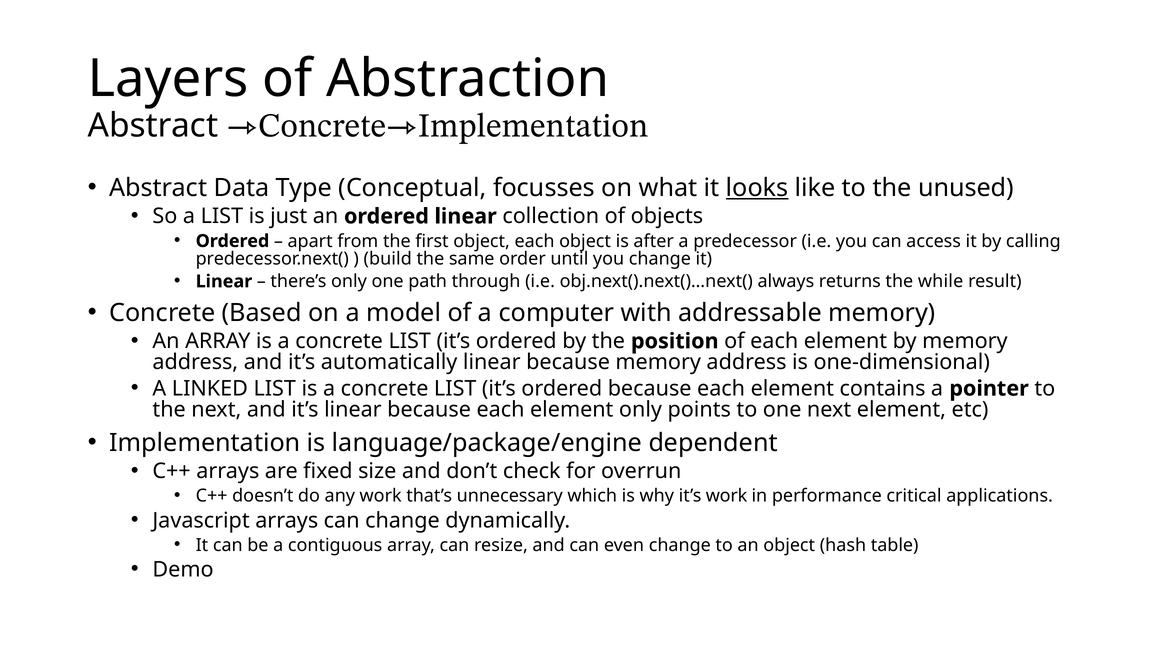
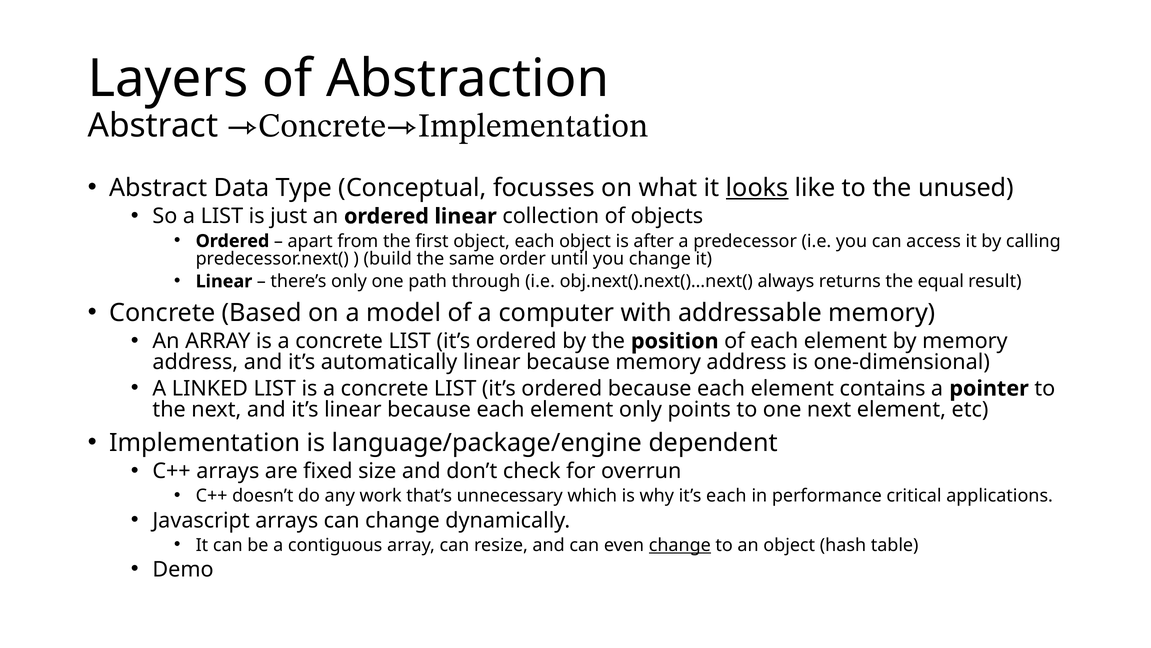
while: while -> equal
it’s work: work -> each
change at (680, 545) underline: none -> present
